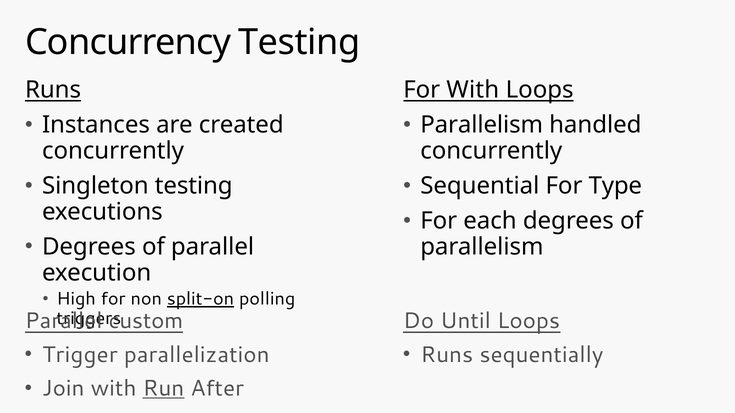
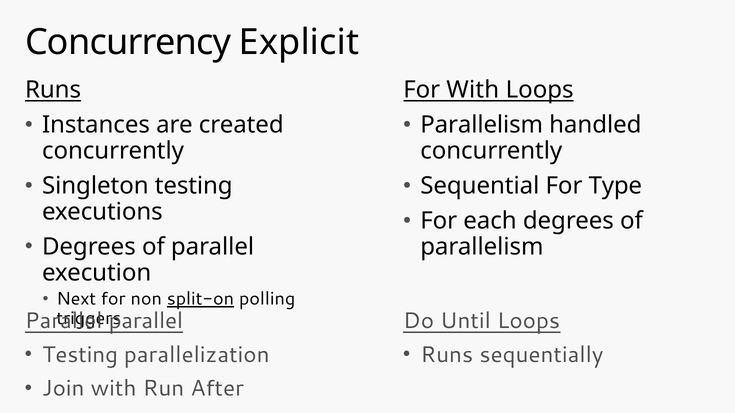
Concurrency Testing: Testing -> Explicit
High: High -> Next
custom at (146, 321): custom -> parallel
Trigger at (80, 355): Trigger -> Testing
Run underline: present -> none
